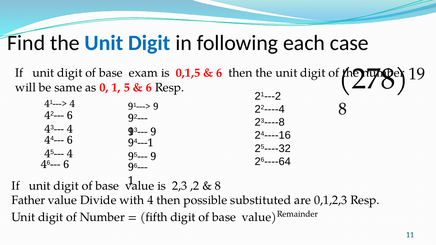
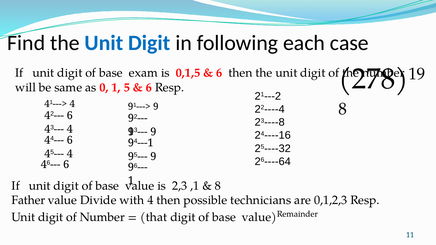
,2: ,2 -> ,1
substituted: substituted -> technicians
fifth: fifth -> that
